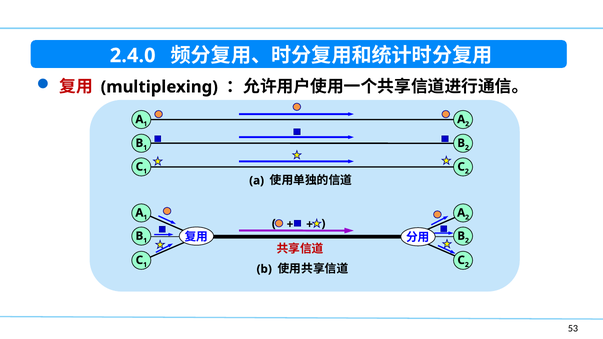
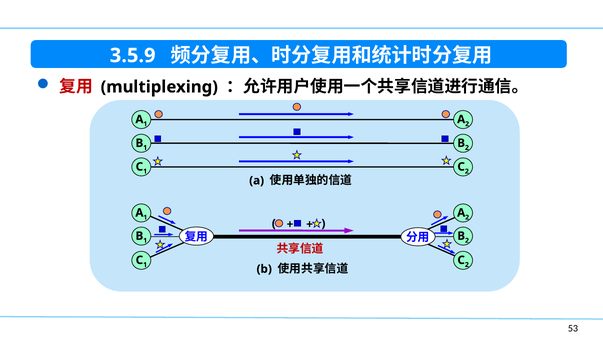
2.4.0: 2.4.0 -> 3.5.9
